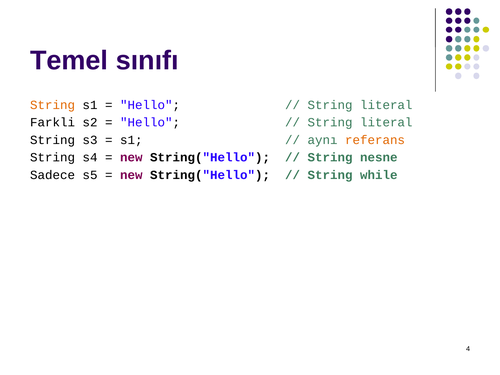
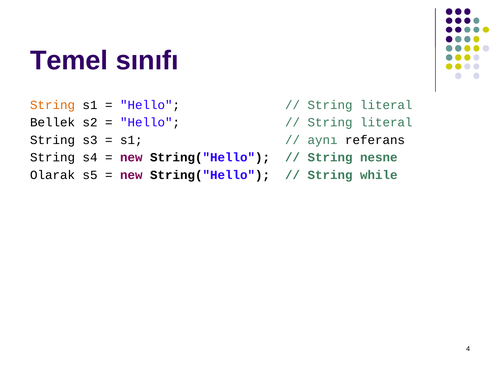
Farkli: Farkli -> Bellek
referans colour: orange -> black
Sadece: Sadece -> Olarak
